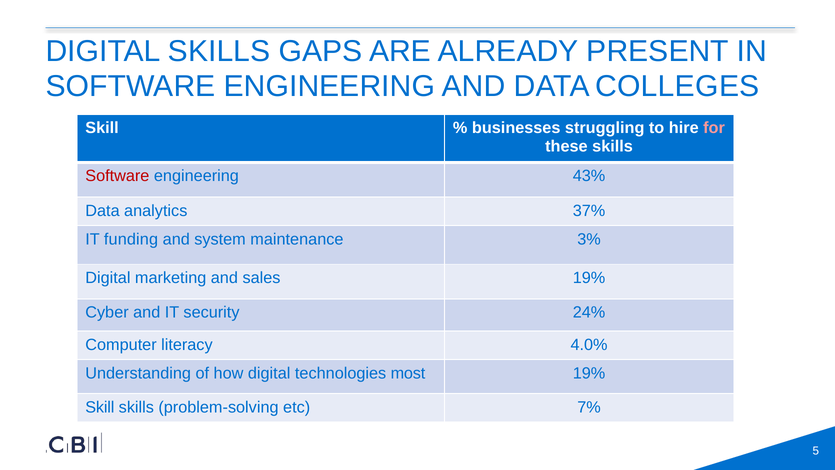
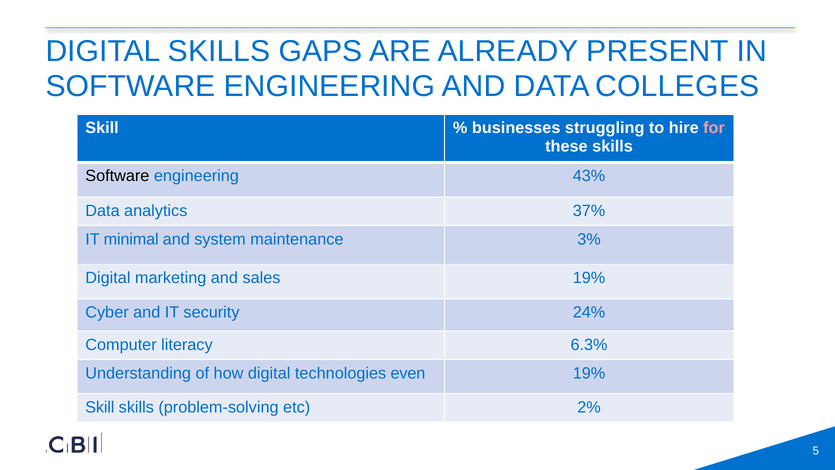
Software at (117, 176) colour: red -> black
funding: funding -> minimal
4.0%: 4.0% -> 6.3%
most: most -> even
7%: 7% -> 2%
